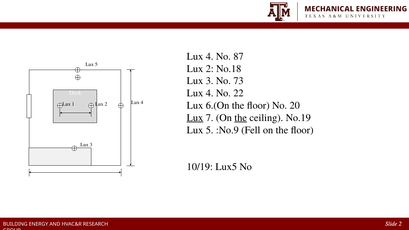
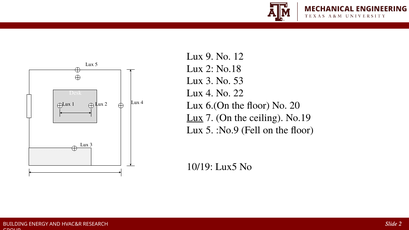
4 at (210, 56): 4 -> 9
87: 87 -> 12
73: 73 -> 53
the at (241, 118) underline: present -> none
